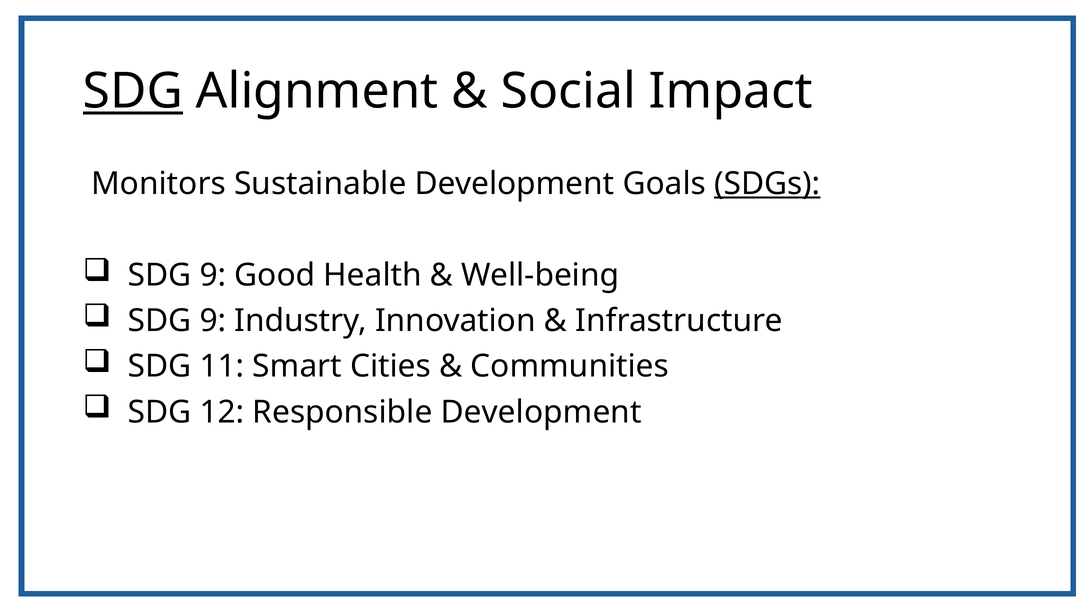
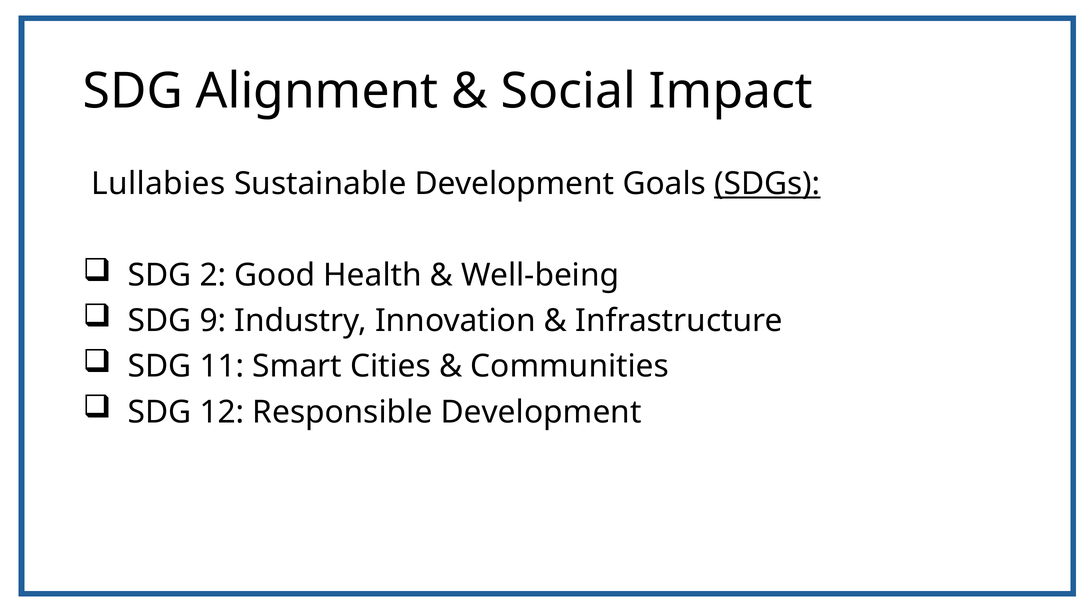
SDG at (133, 91) underline: present -> none
Monitors: Monitors -> Lullabies
9 at (213, 275): 9 -> 2
